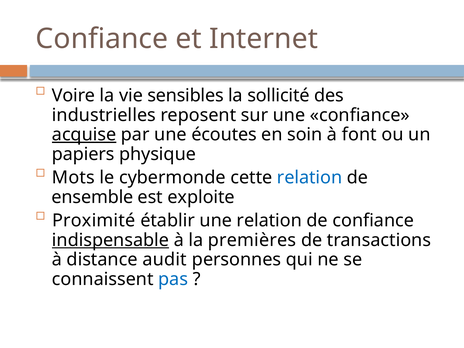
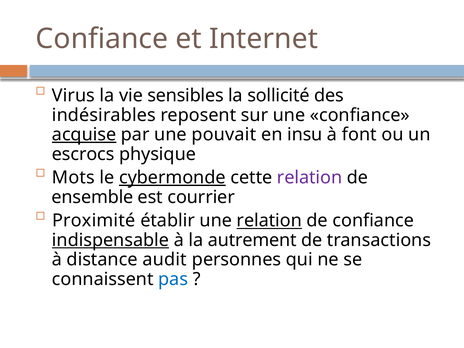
Voire: Voire -> Virus
industrielles: industrielles -> indésirables
écoutes: écoutes -> pouvait
soin: soin -> insu
papiers: papiers -> escrocs
cybermonde underline: none -> present
relation at (310, 178) colour: blue -> purple
exploite: exploite -> courrier
relation at (269, 221) underline: none -> present
premières: premières -> autrement
